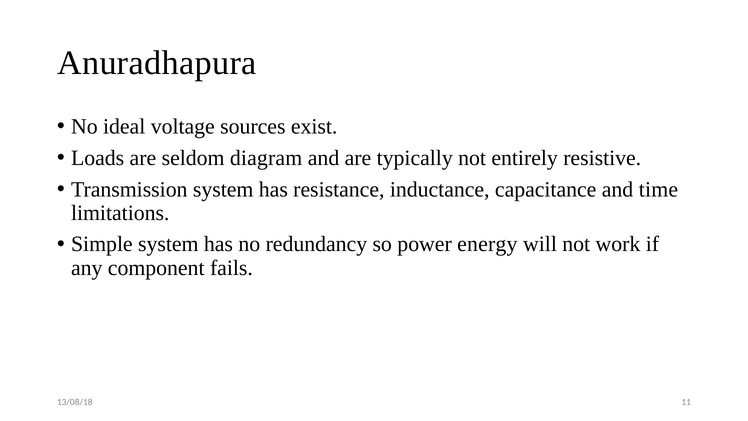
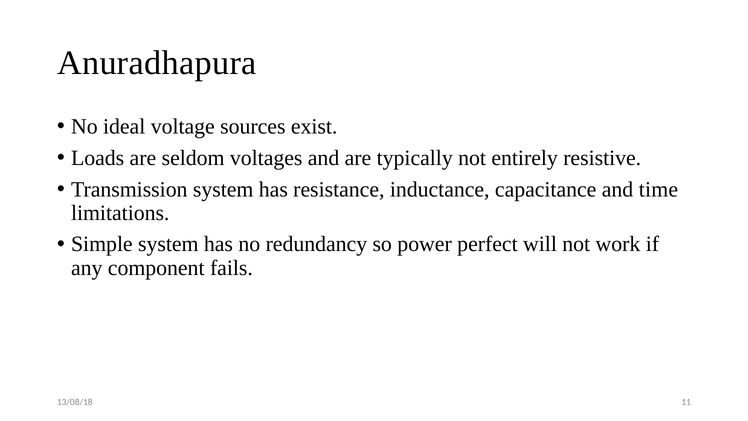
diagram: diagram -> voltages
energy: energy -> perfect
